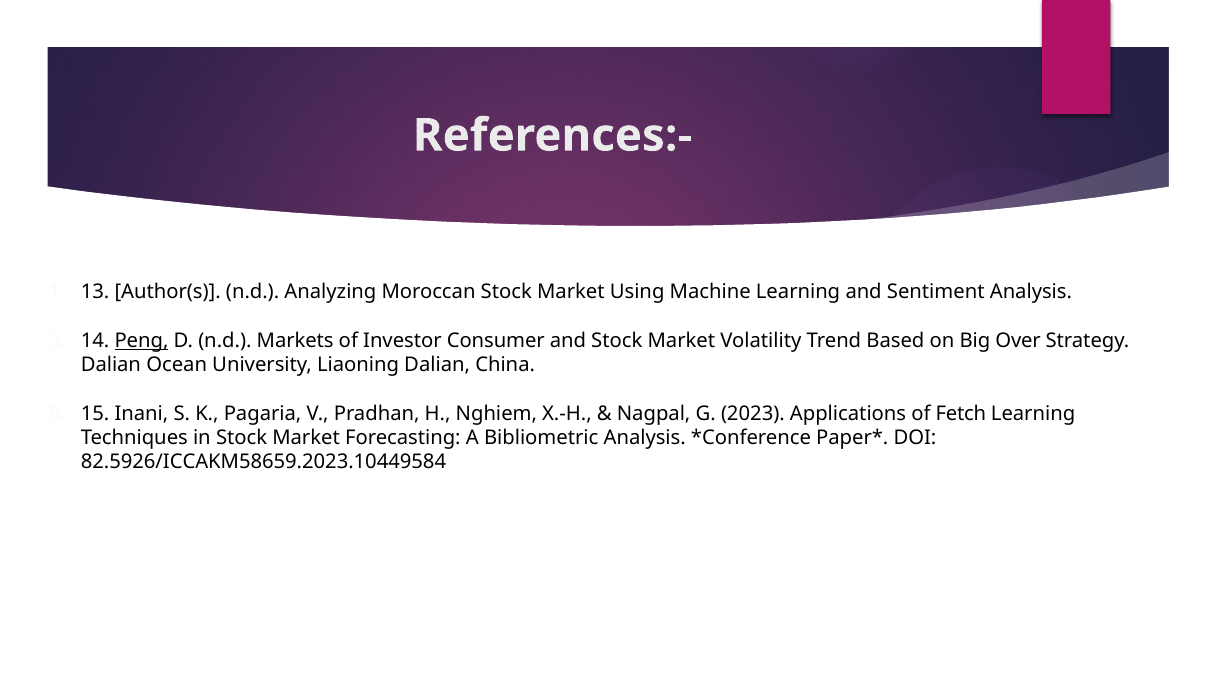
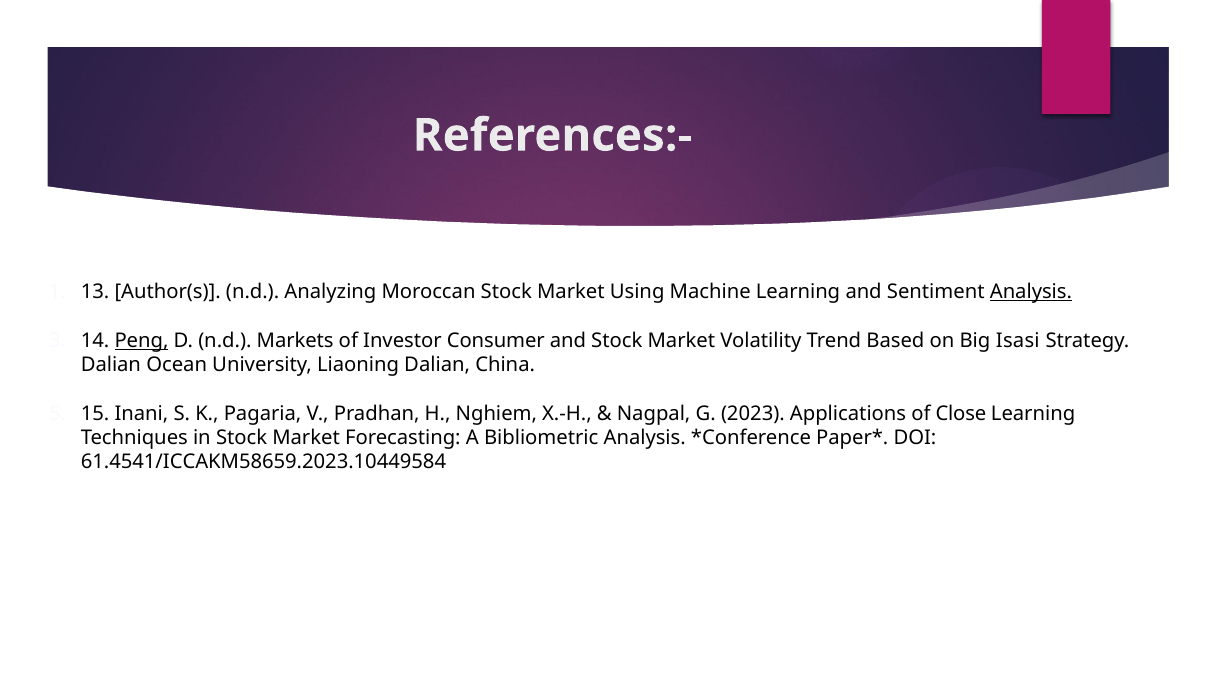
Analysis at (1031, 292) underline: none -> present
Over: Over -> Isasi
Fetch: Fetch -> Close
82.5926/ICCAKM58659.2023.10449584: 82.5926/ICCAKM58659.2023.10449584 -> 61.4541/ICCAKM58659.2023.10449584
